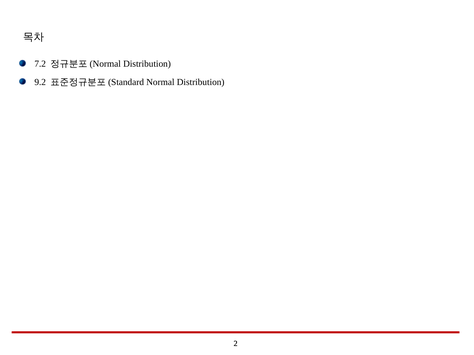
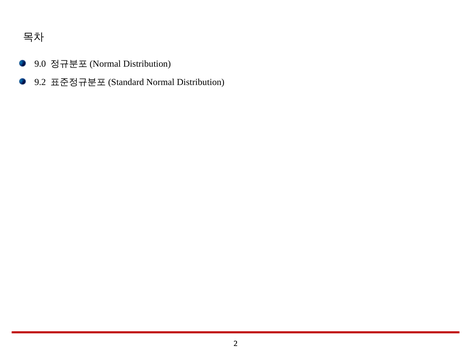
7.2: 7.2 -> 9.0
